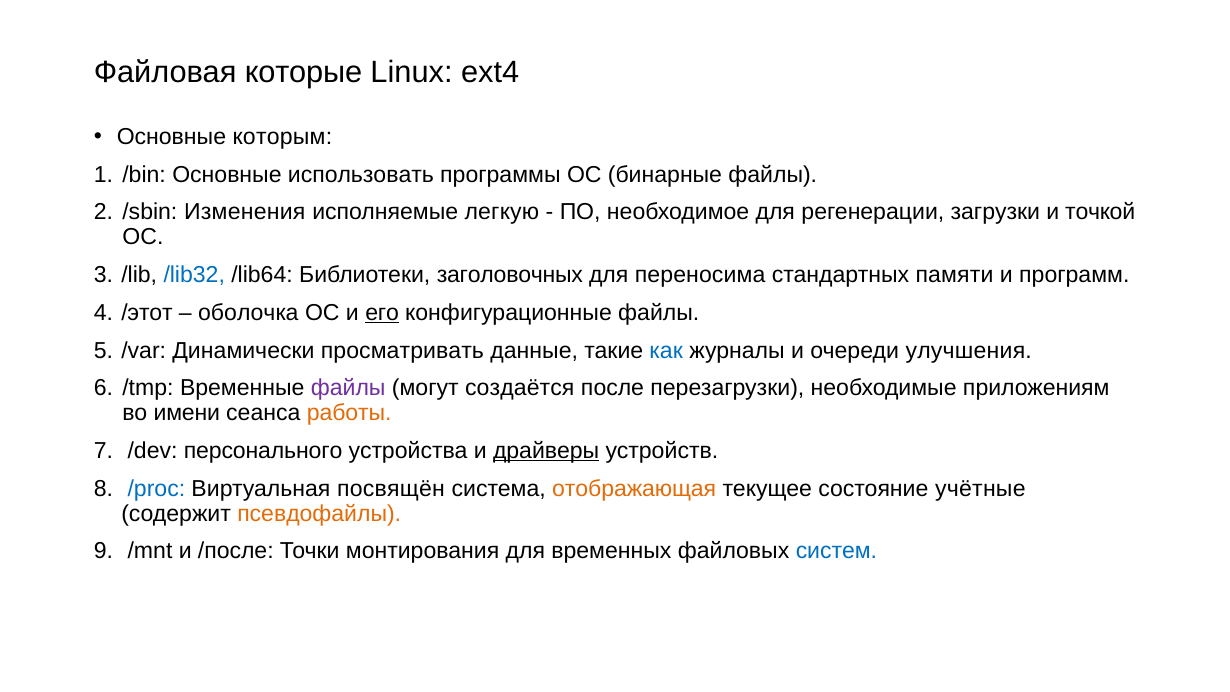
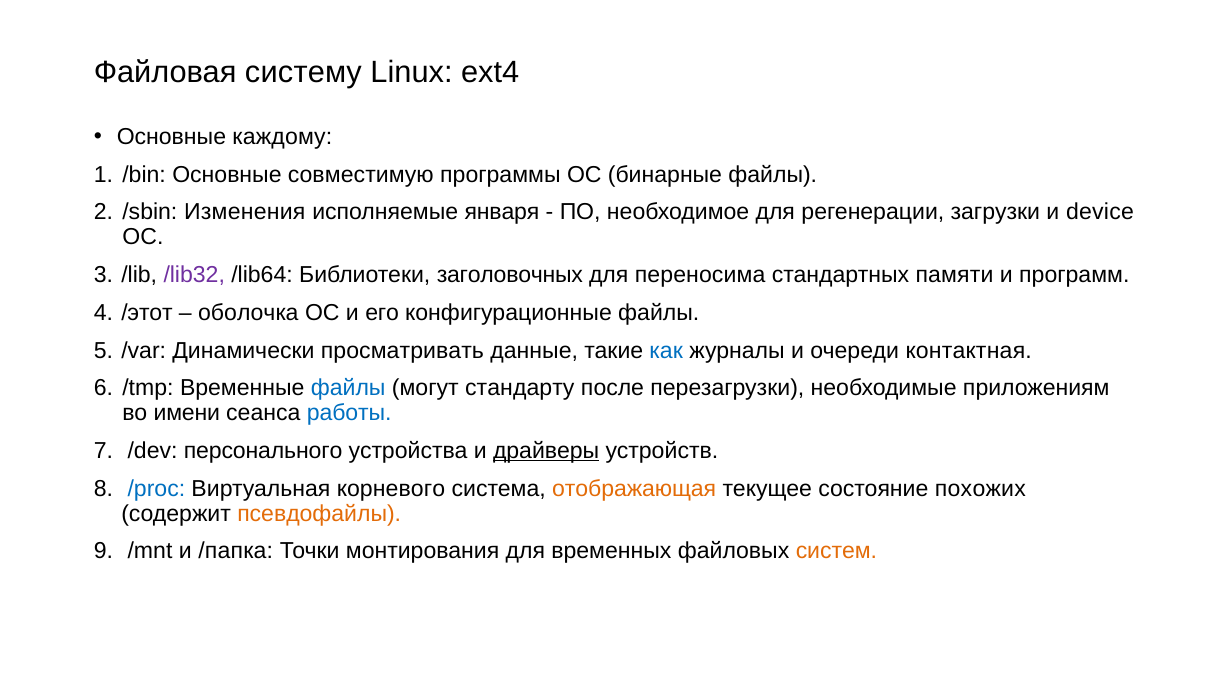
которые: которые -> систему
которым: которым -> каждому
использовать: использовать -> совместимую
легкую: легкую -> января
точкой: точкой -> device
/lib32 colour: blue -> purple
его underline: present -> none
улучшения: улучшения -> контактная
файлы at (348, 388) colour: purple -> blue
создаётся: создаётся -> стандарту
работы colour: orange -> blue
посвящён: посвящён -> корневого
учётные: учётные -> похожих
/после: /после -> /папка
систем colour: blue -> orange
